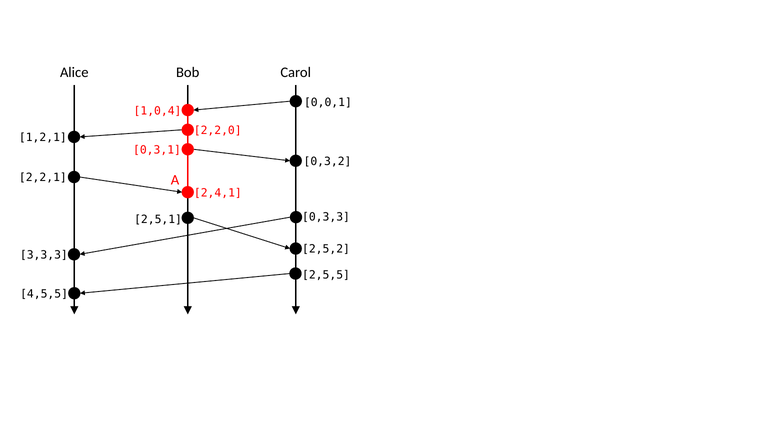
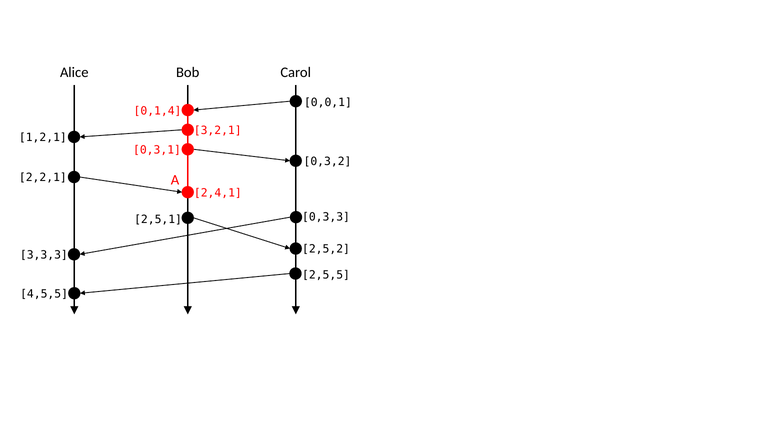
1,0,4: 1,0,4 -> 0,1,4
2,2,0: 2,2,0 -> 3,2,1
